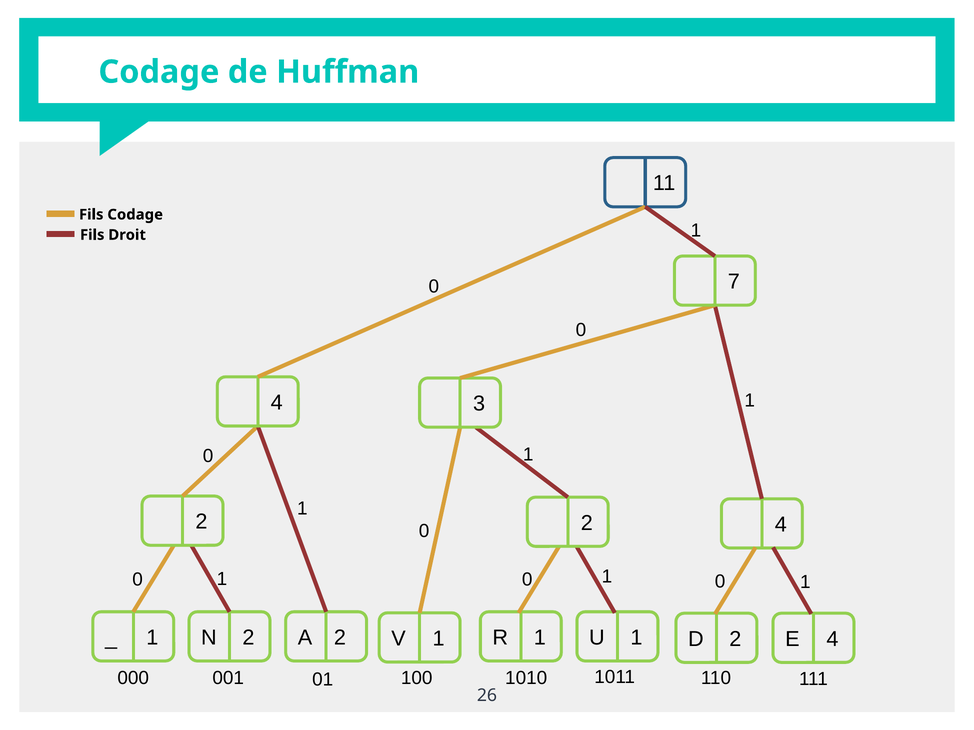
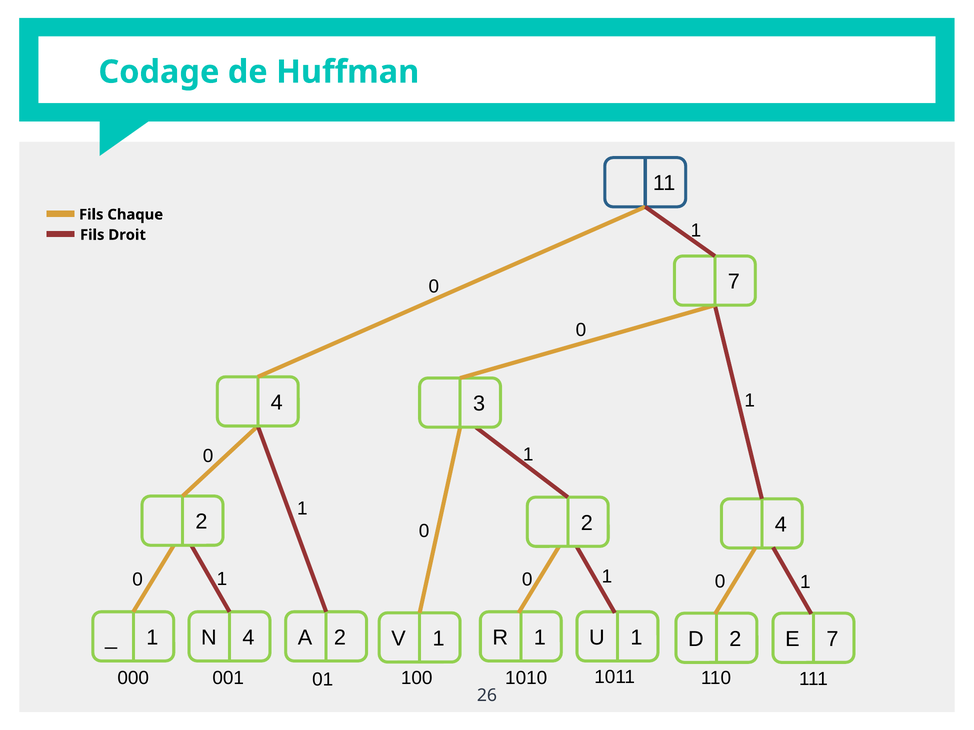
Fils Codage: Codage -> Chaque
N 2: 2 -> 4
E 4: 4 -> 7
